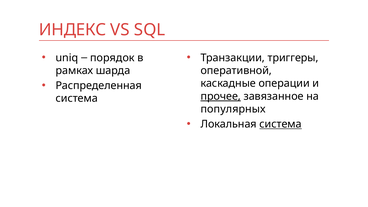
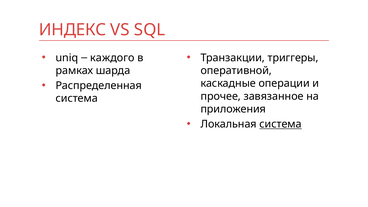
порядок: порядок -> каждого
прочее underline: present -> none
популярных: популярных -> приложения
